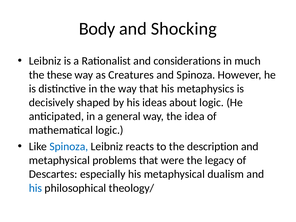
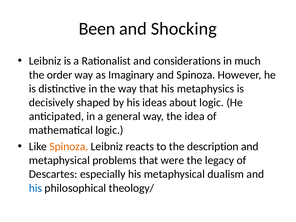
Body: Body -> Been
these: these -> order
Creatures: Creatures -> Imaginary
Spinoza at (69, 147) colour: blue -> orange
